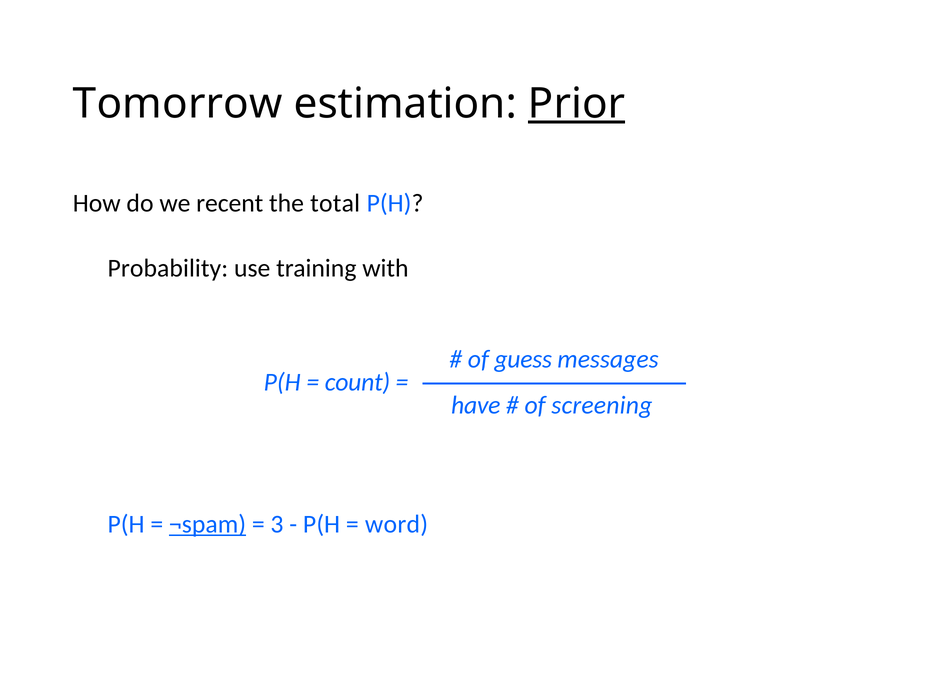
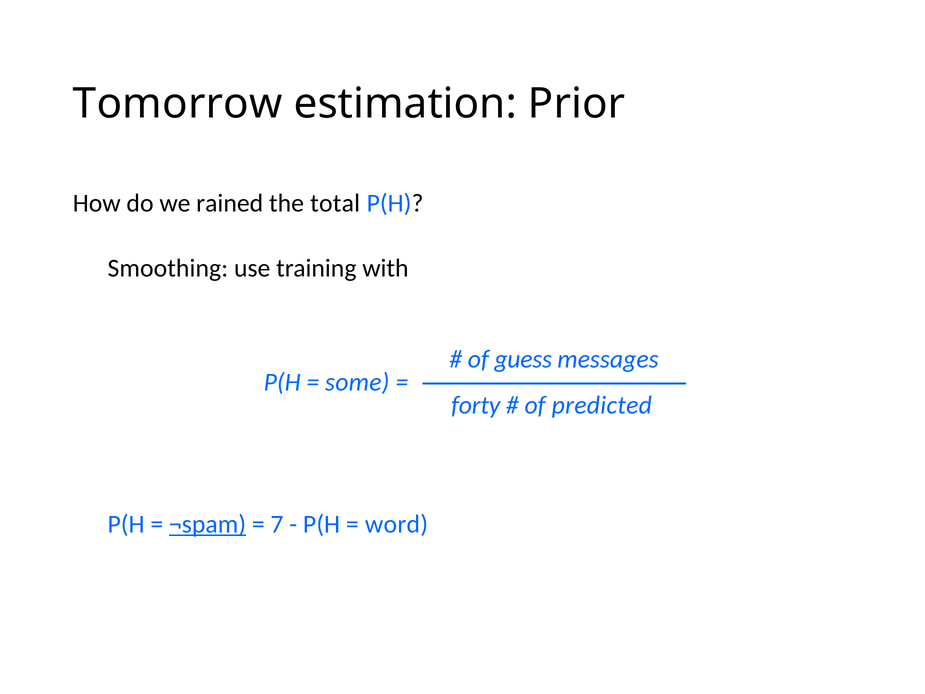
Prior underline: present -> none
recent: recent -> rained
Probability: Probability -> Smoothing
count: count -> some
have: have -> forty
screening: screening -> predicted
3: 3 -> 7
